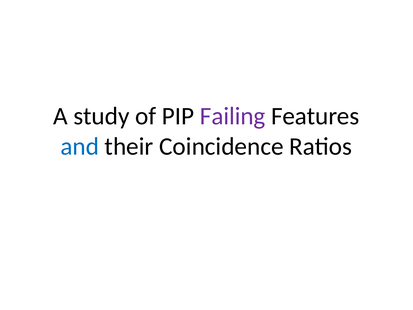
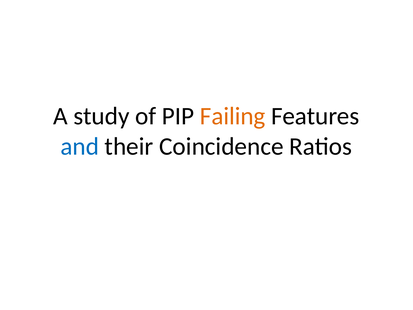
Failing colour: purple -> orange
